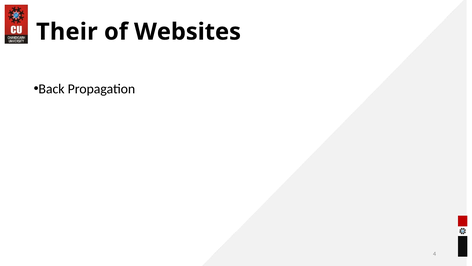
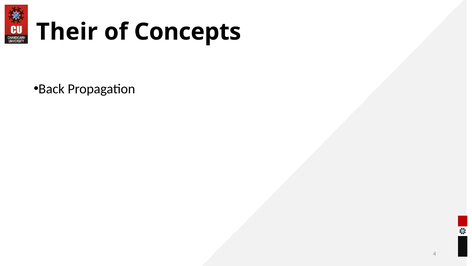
Websites: Websites -> Concepts
